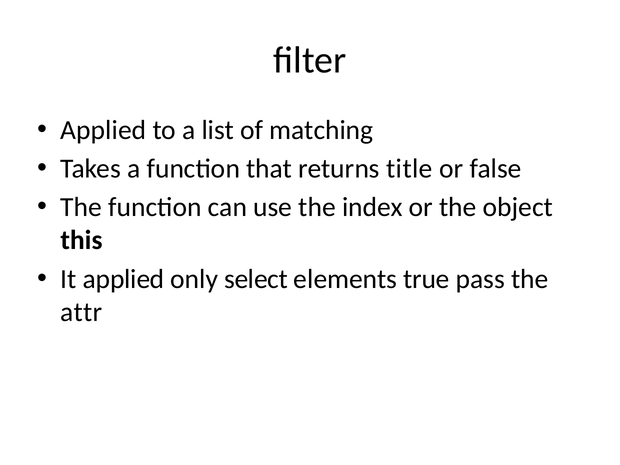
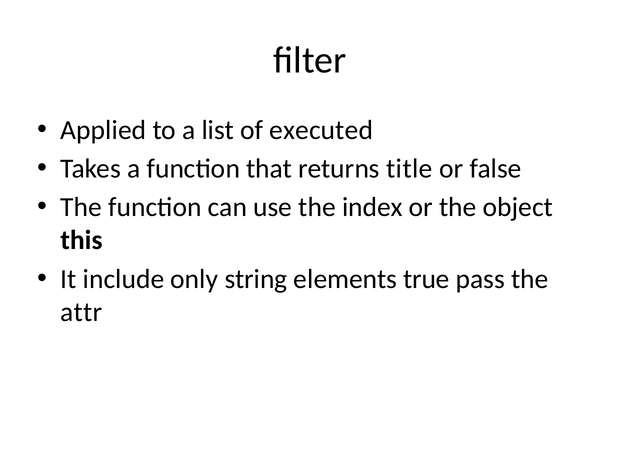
matching: matching -> executed
It applied: applied -> include
select: select -> string
